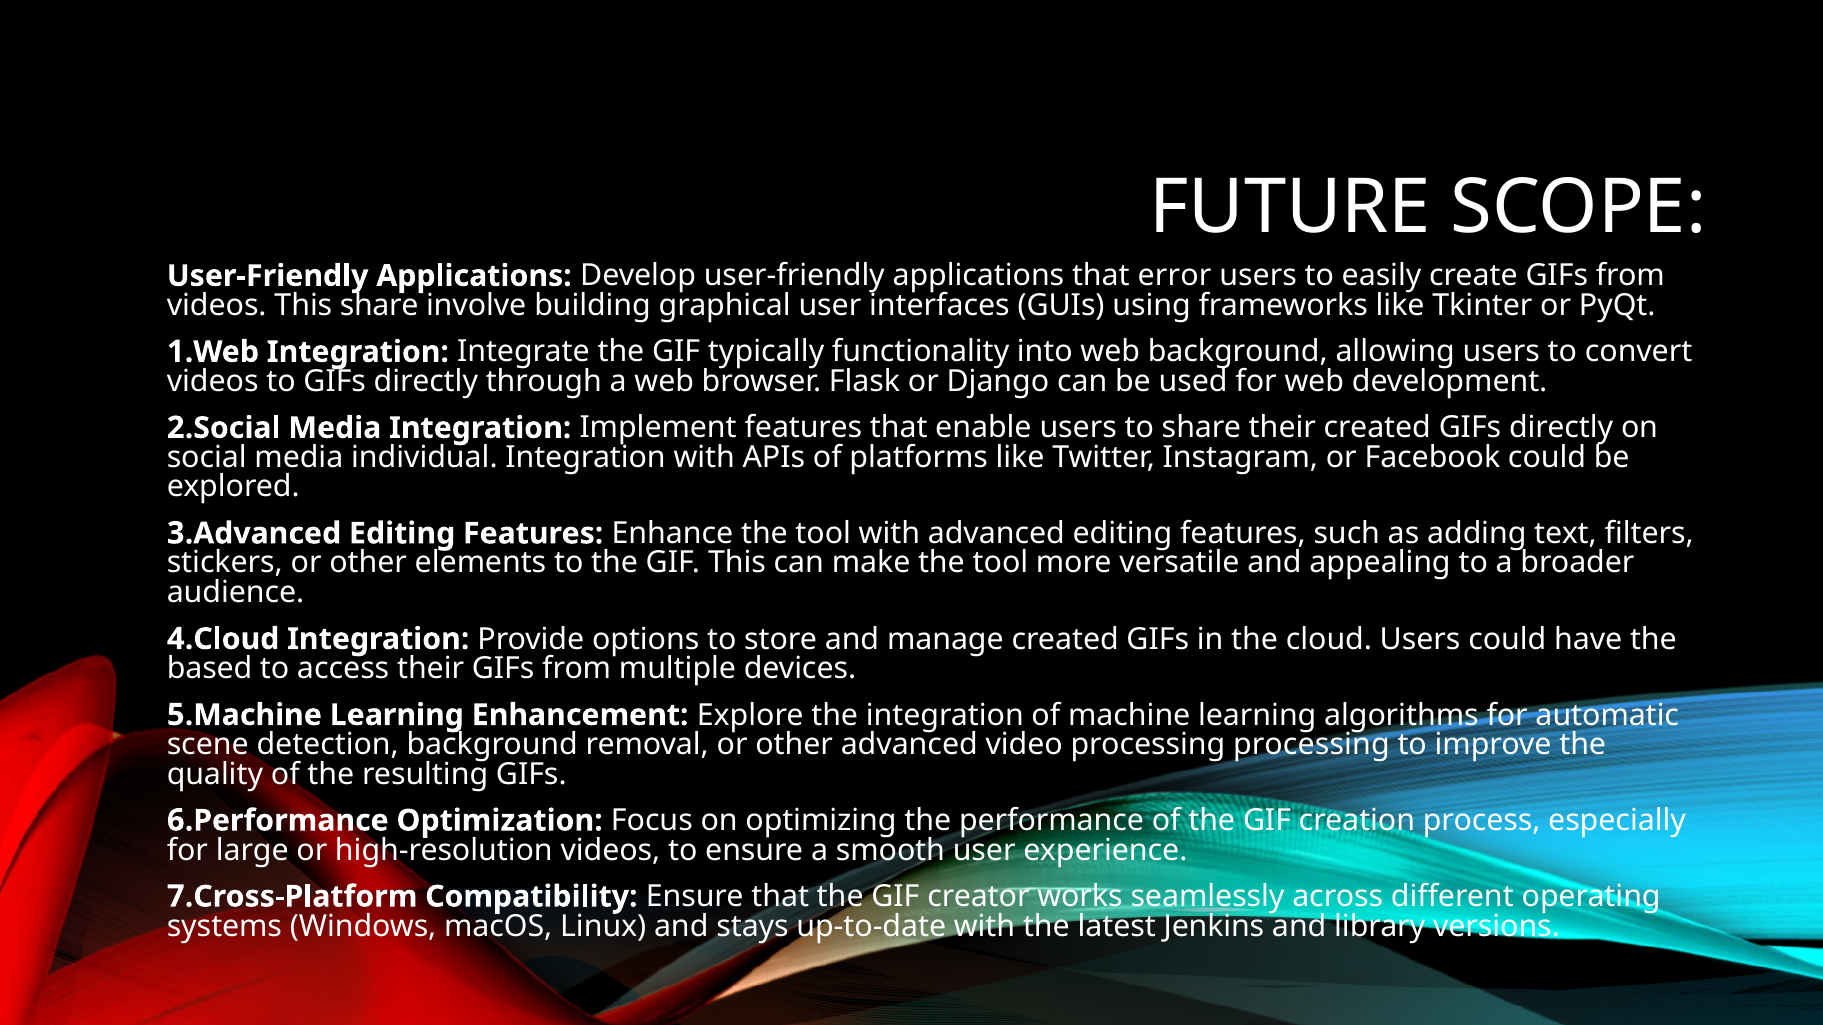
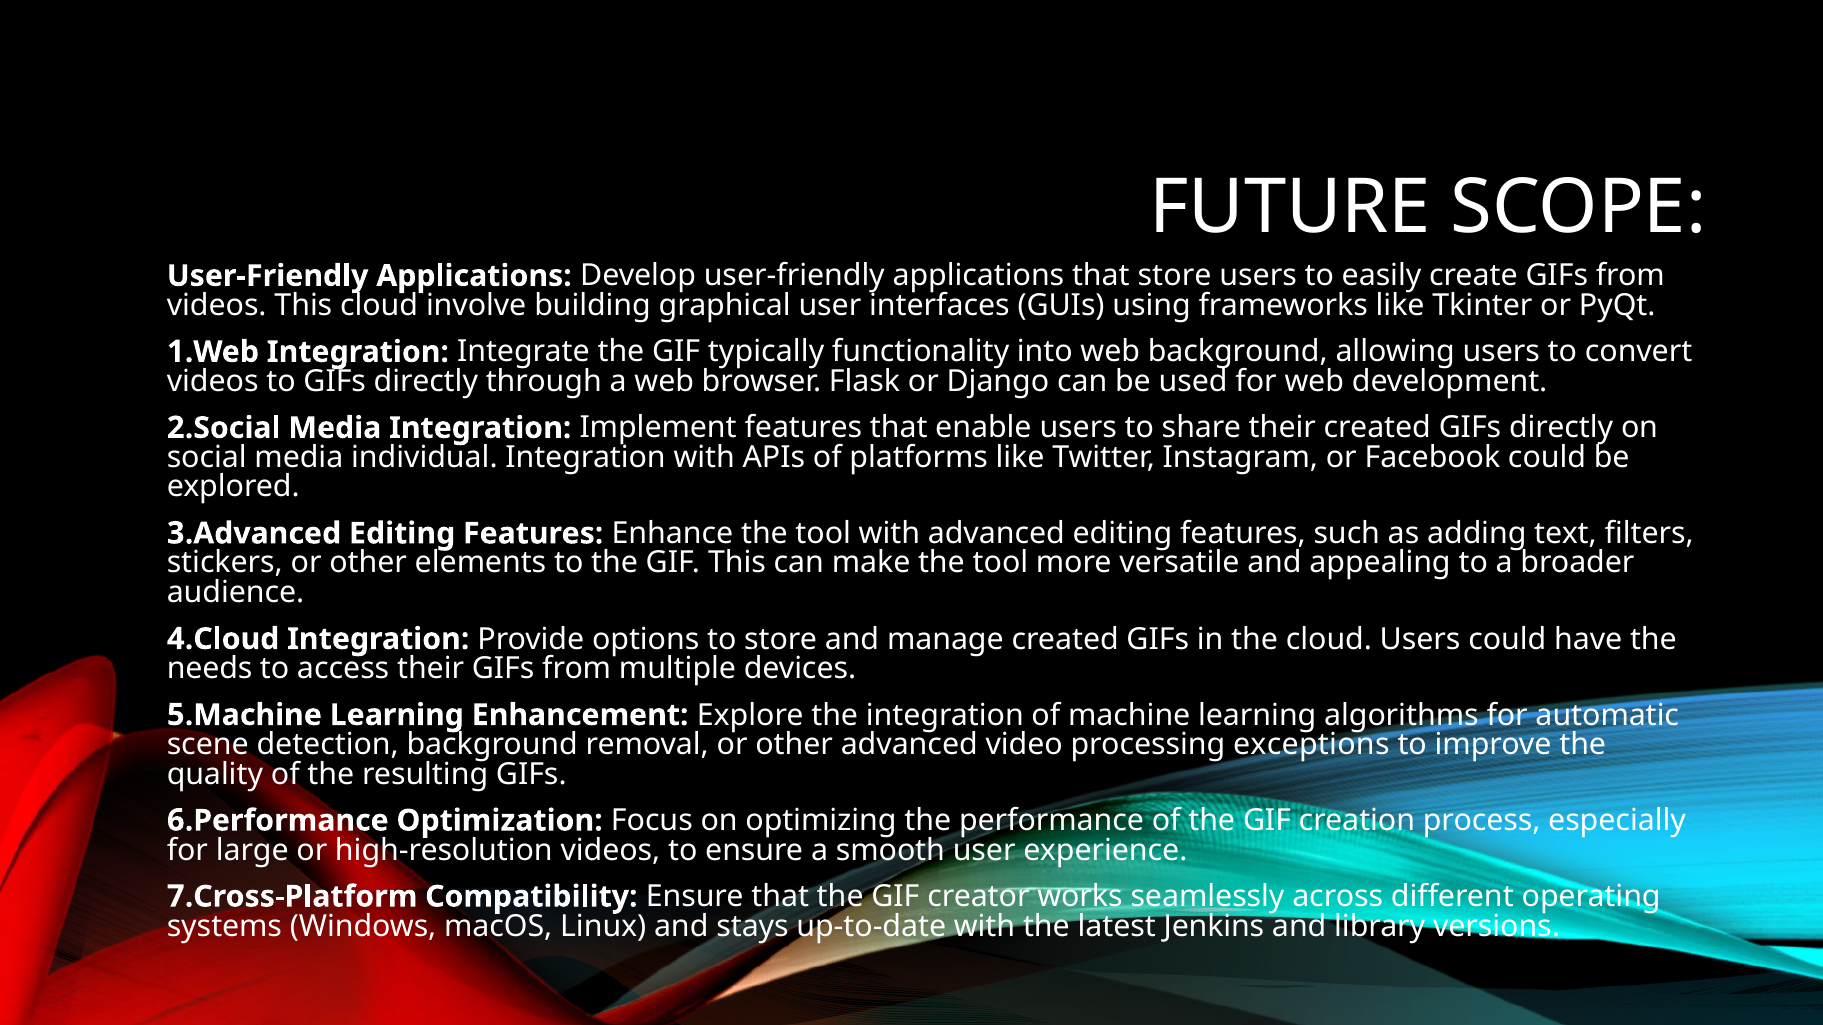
that error: error -> store
This share: share -> cloud
based: based -> needs
processing processing: processing -> exceptions
